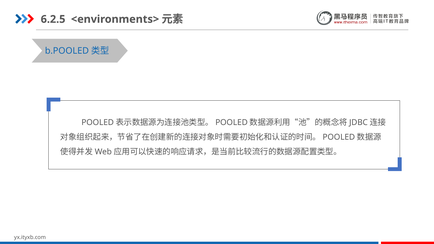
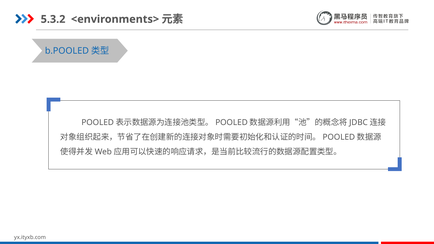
6.2.5: 6.2.5 -> 5.3.2
